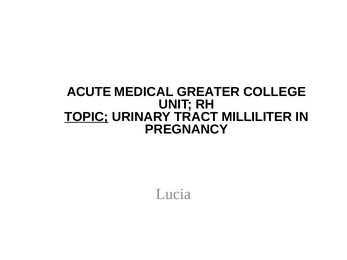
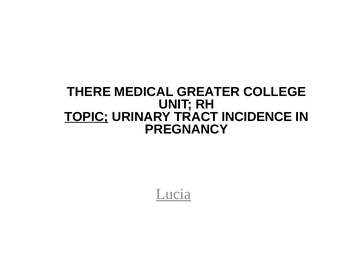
ACUTE: ACUTE -> THERE
MILLILITER: MILLILITER -> INCIDENCE
Lucia underline: none -> present
